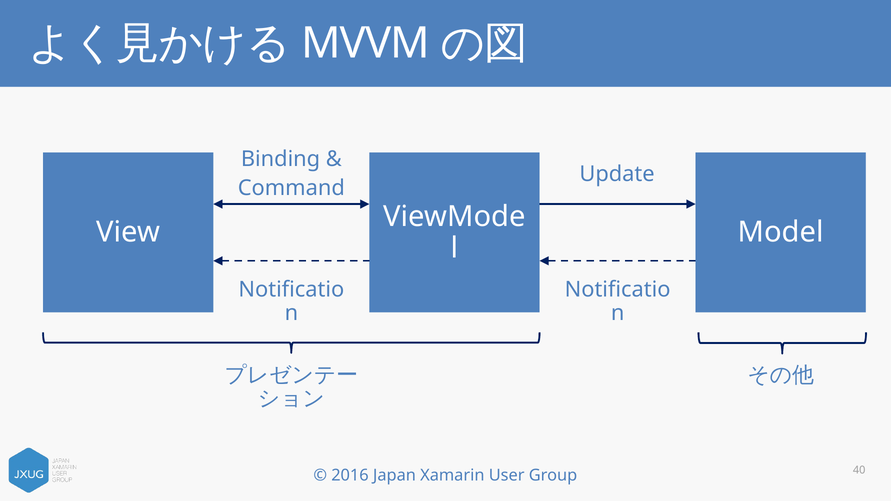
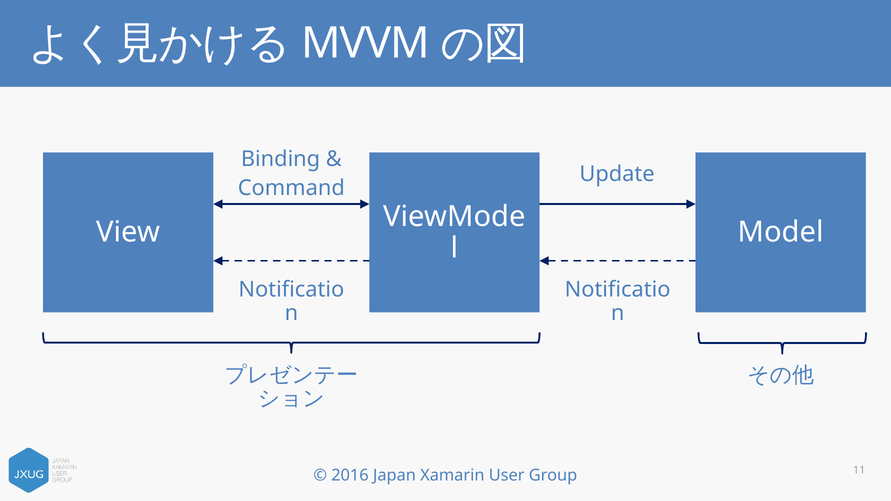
40: 40 -> 11
